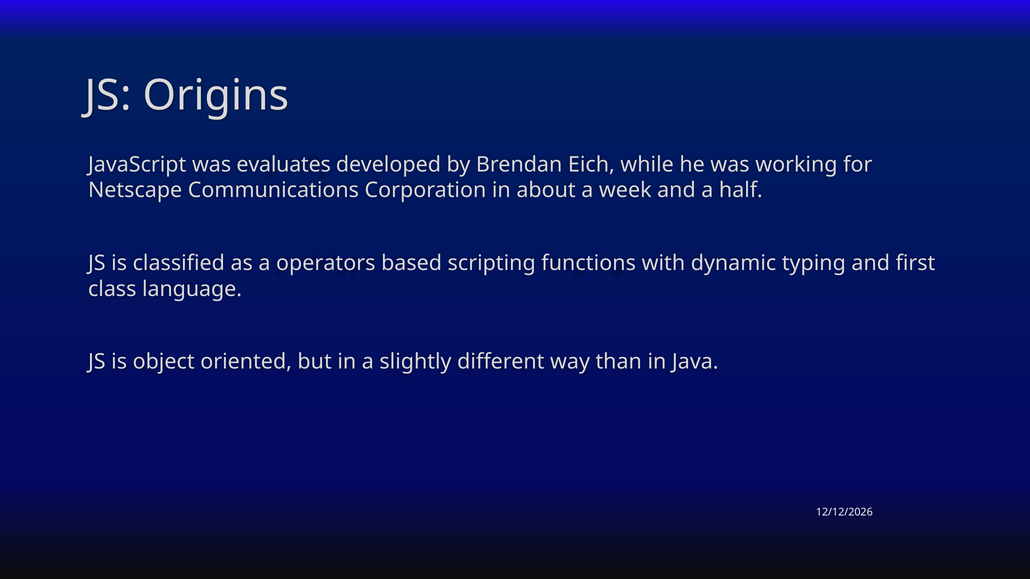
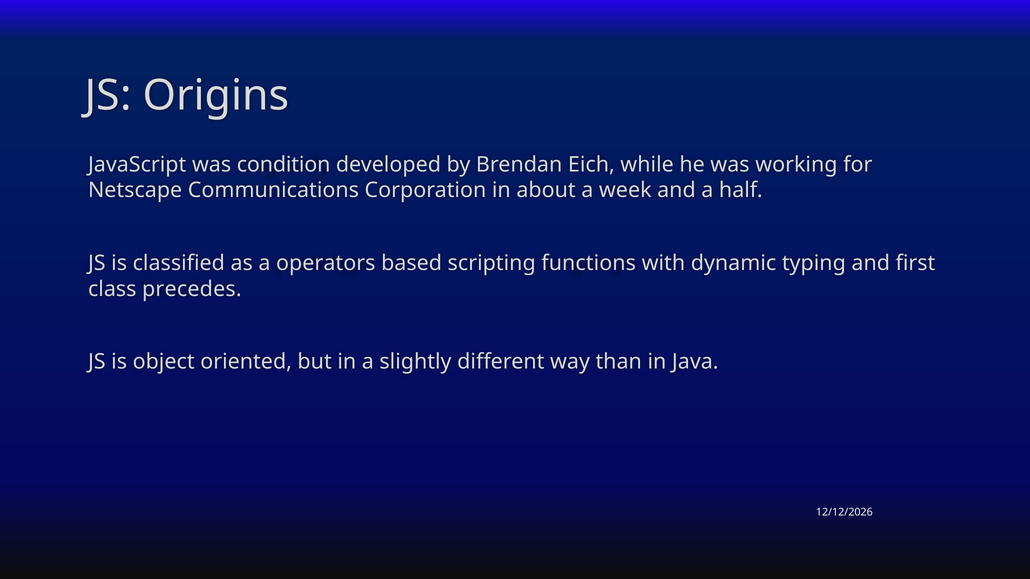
evaluates: evaluates -> condition
language: language -> precedes
